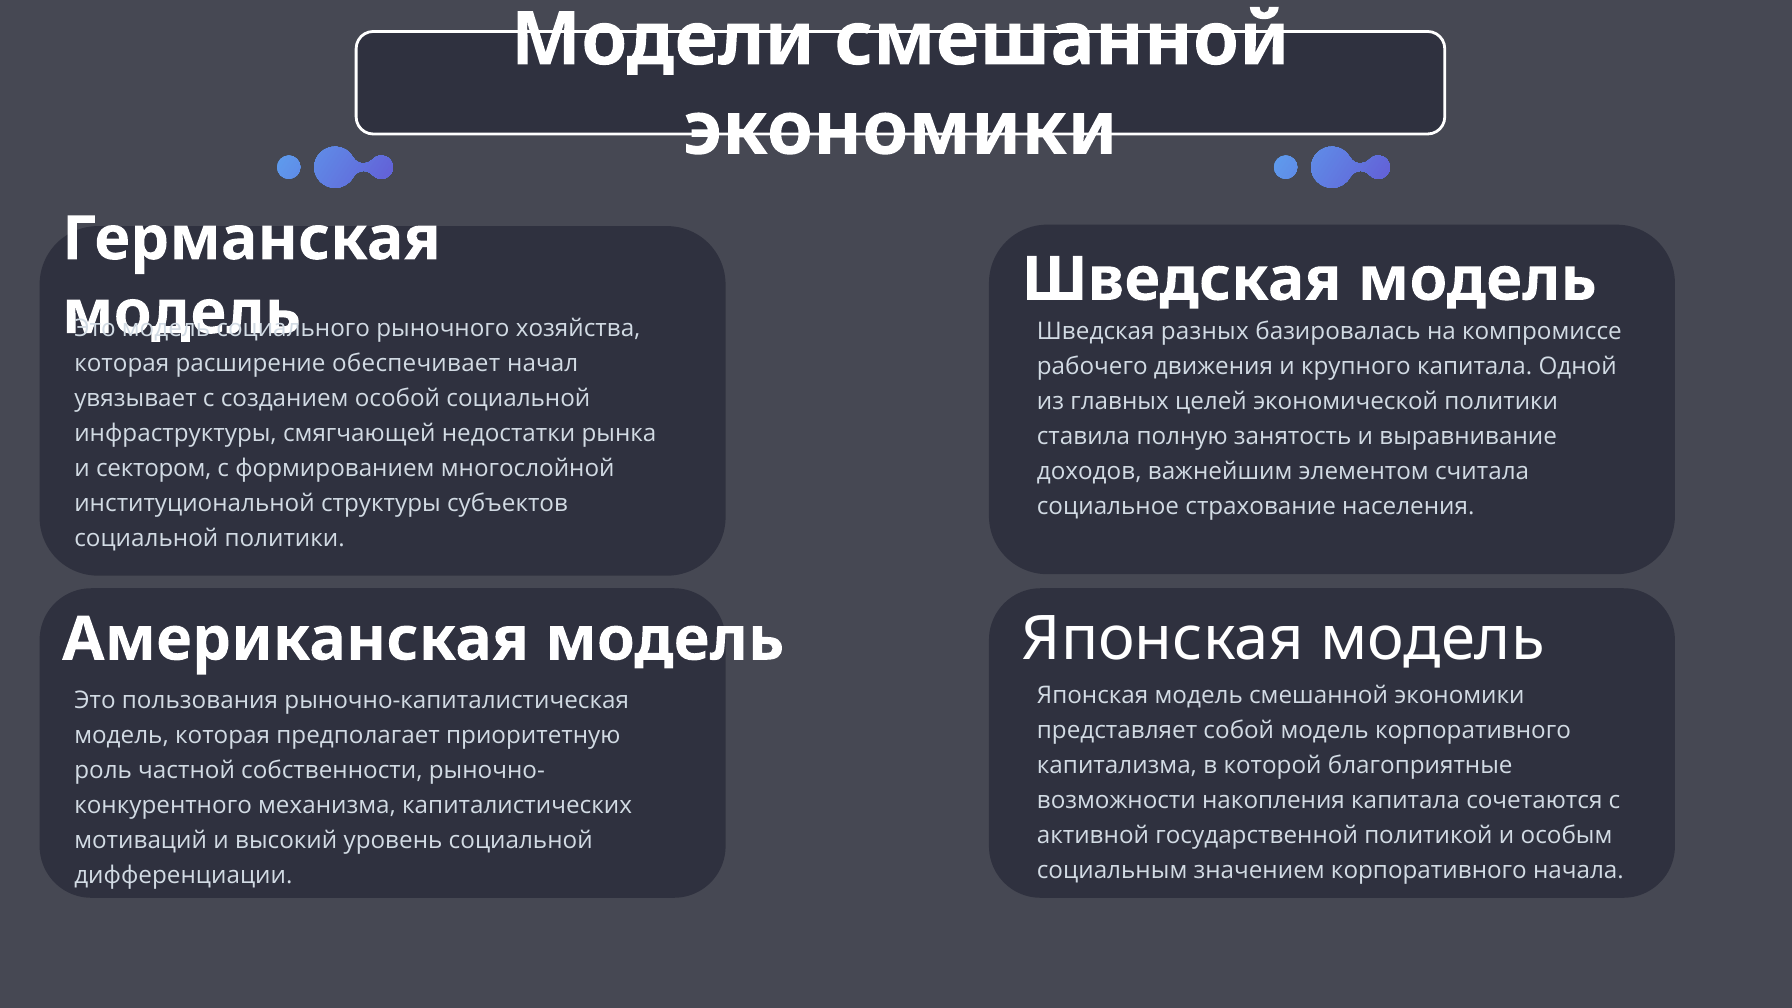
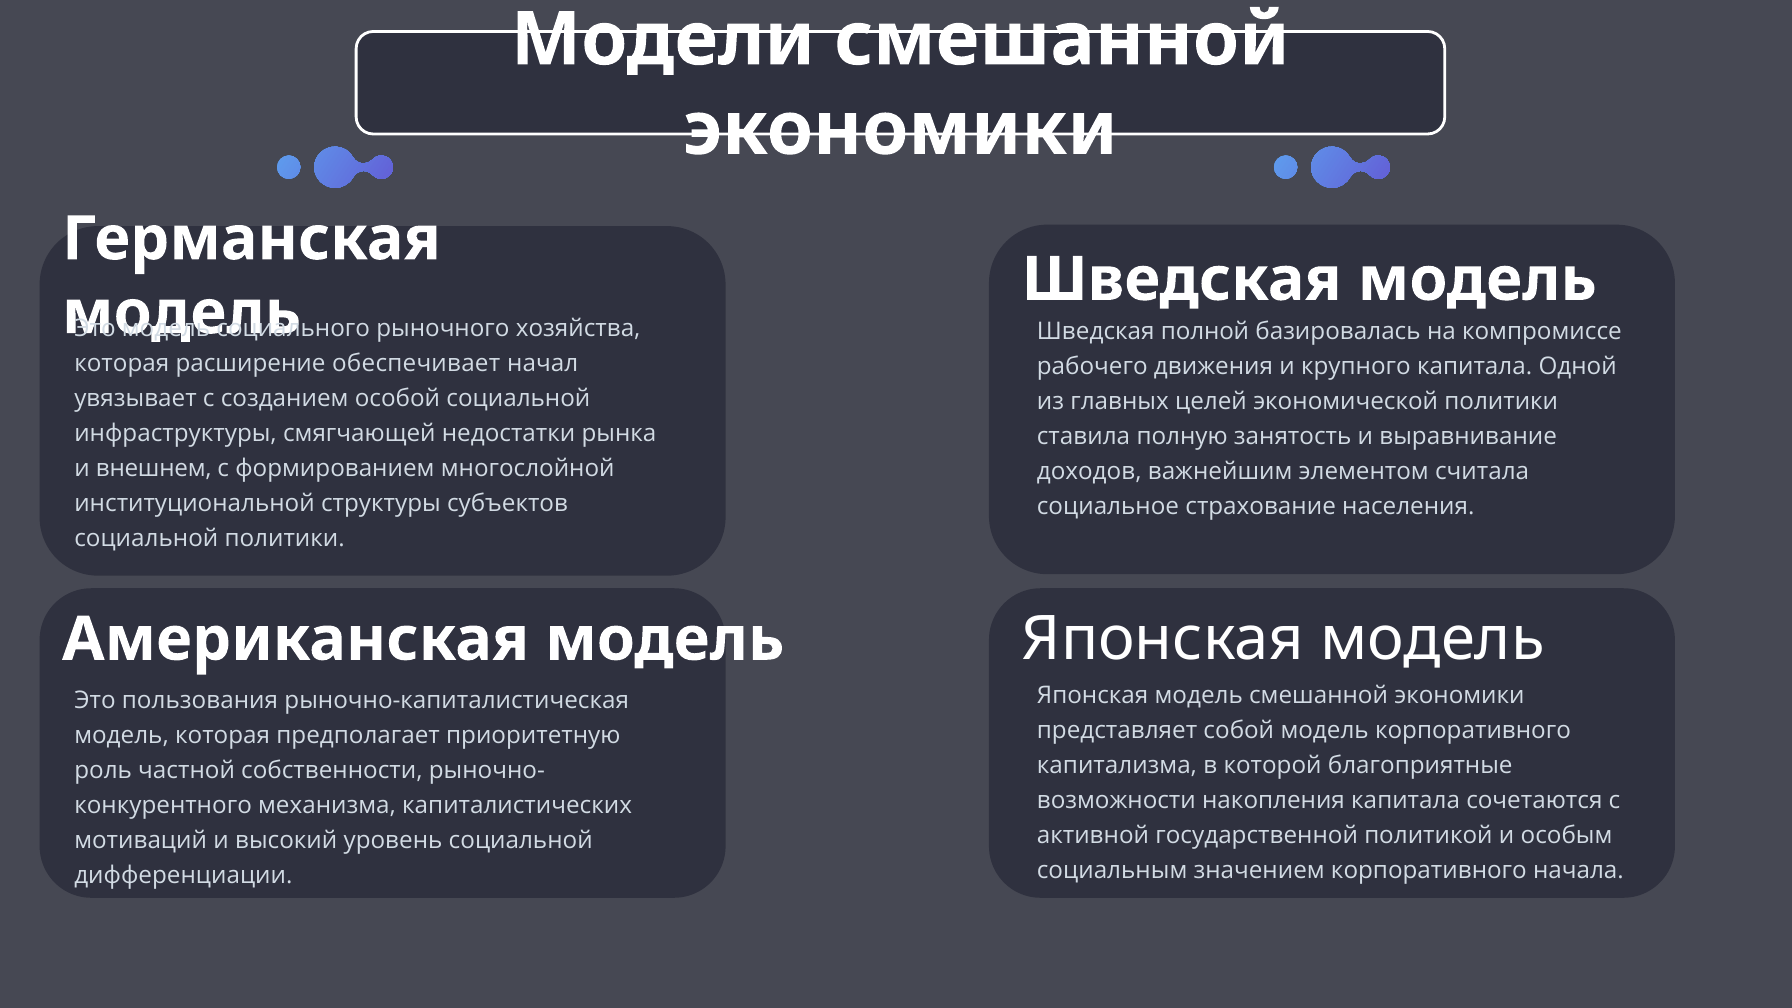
разных: разных -> полной
сектором: сектором -> внешнем
